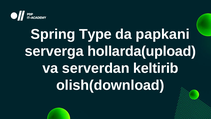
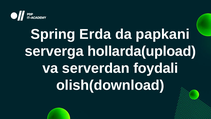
Type: Type -> Erda
keltirib: keltirib -> foydali
